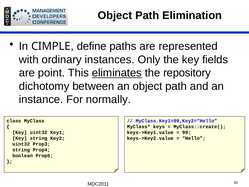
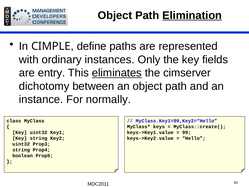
Elimination underline: none -> present
point: point -> entry
repository: repository -> cimserver
